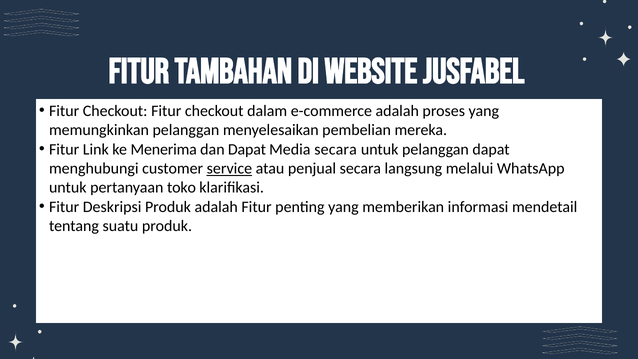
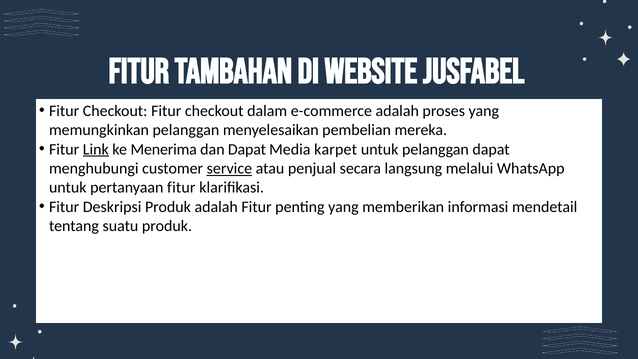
Link underline: none -> present
Media secara: secara -> karpet
pertanyaan toko: toko -> fitur
